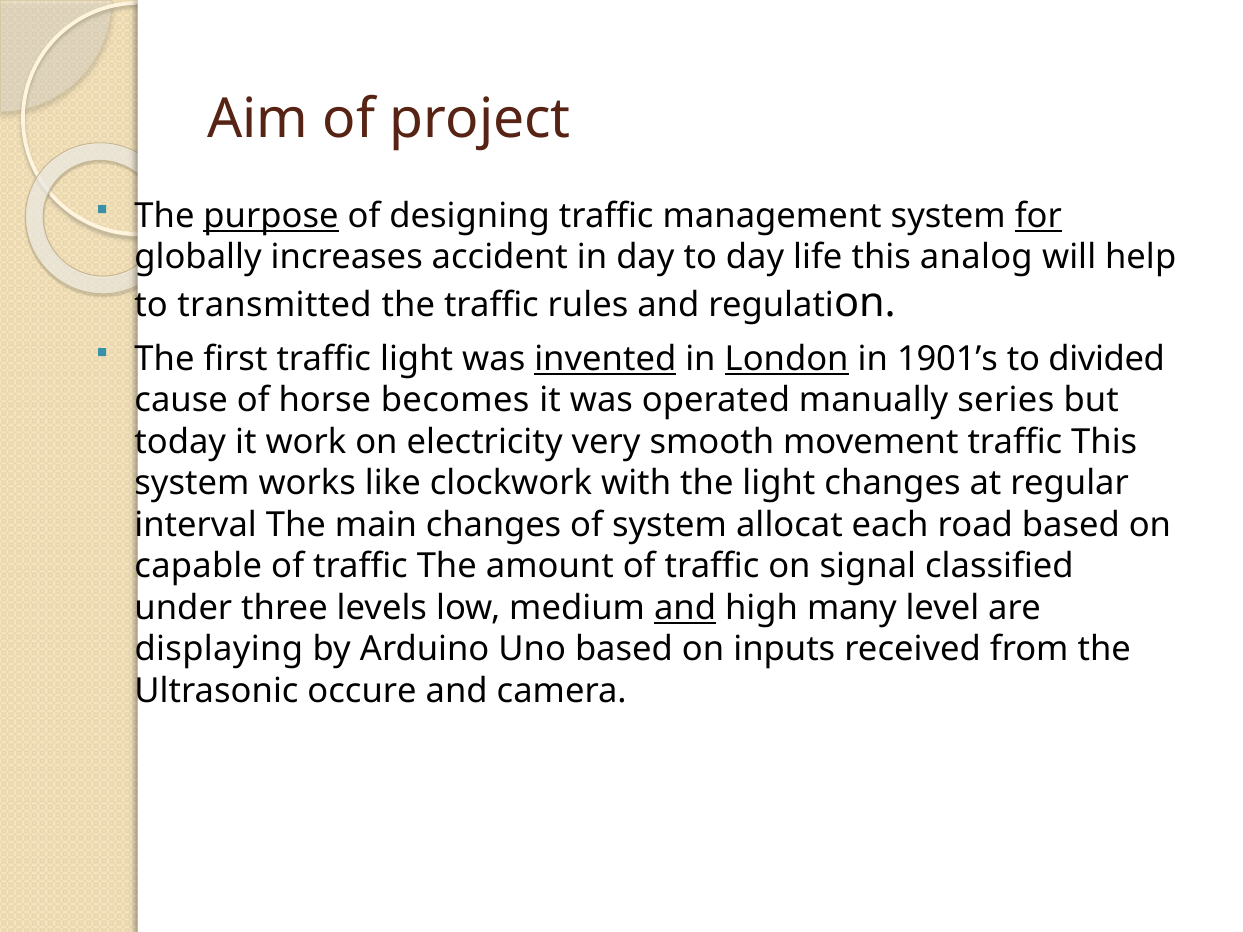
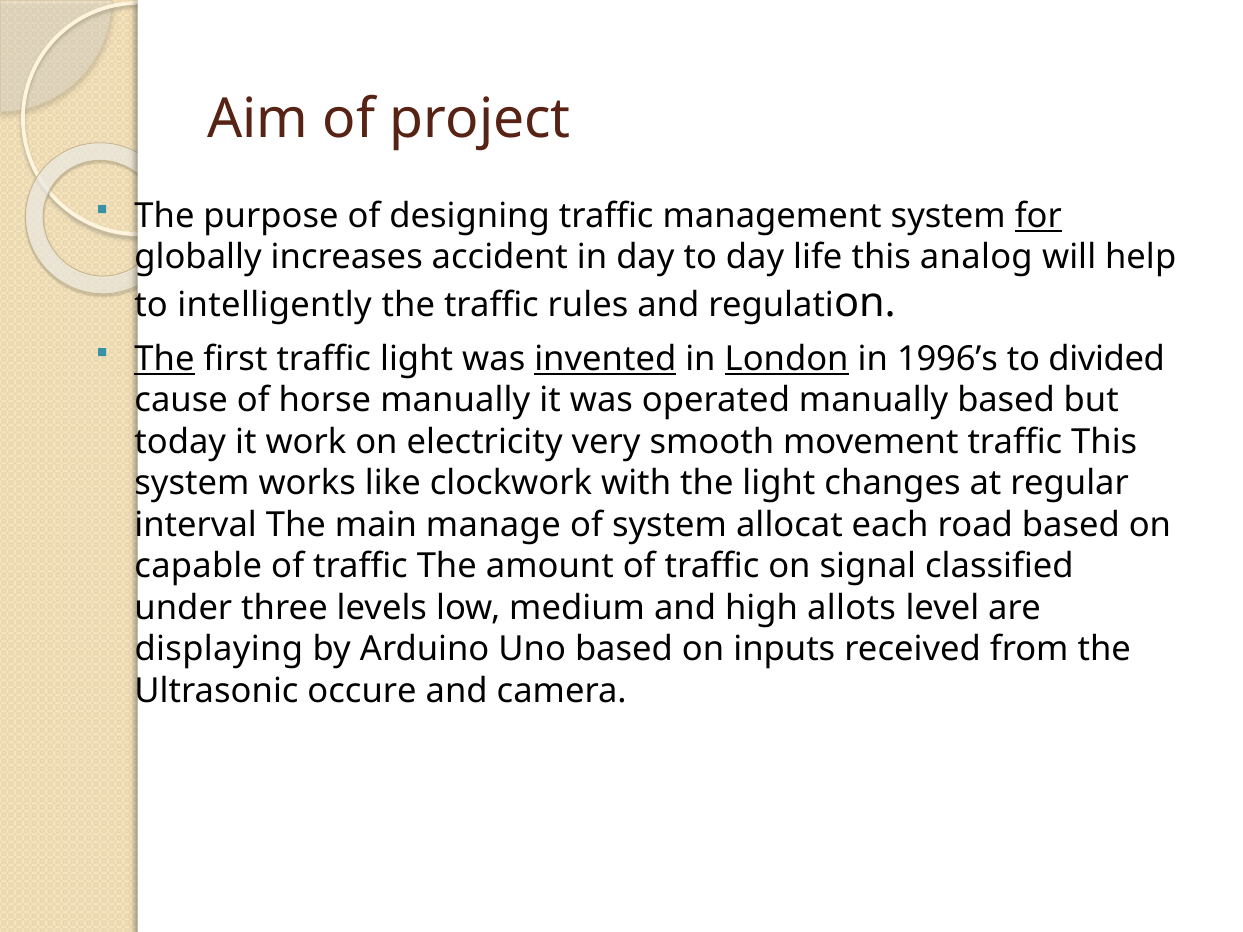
purpose underline: present -> none
transmitted: transmitted -> intelligently
The at (165, 359) underline: none -> present
1901’s: 1901’s -> 1996’s
horse becomes: becomes -> manually
manually series: series -> based
main changes: changes -> manage
and at (685, 608) underline: present -> none
many: many -> allots
